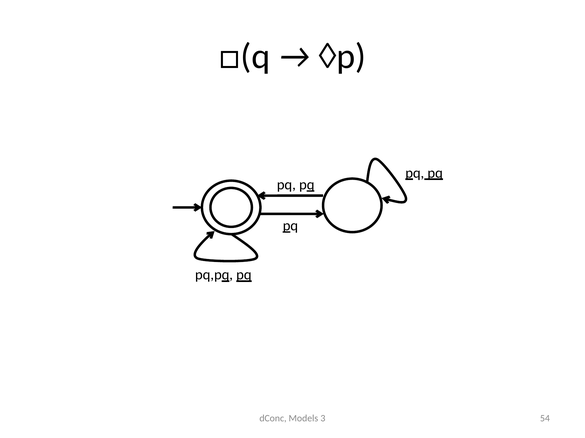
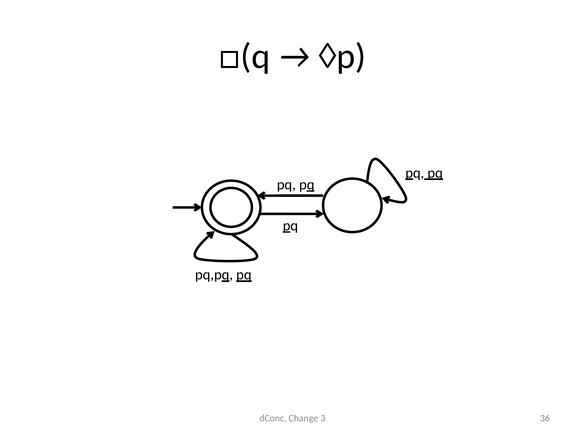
Models: Models -> Change
54: 54 -> 36
